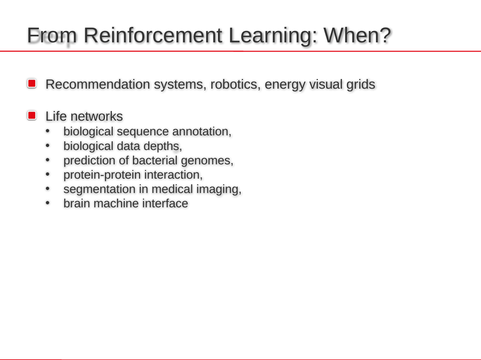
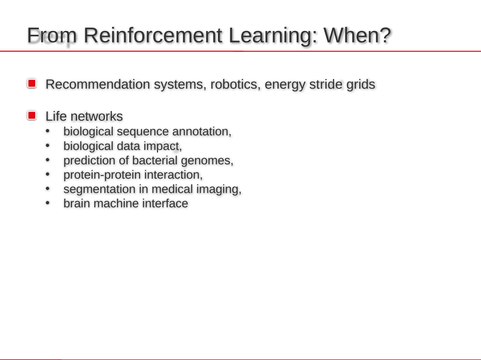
visual: visual -> stride
depths: depths -> impact
